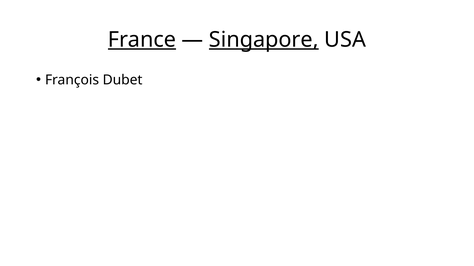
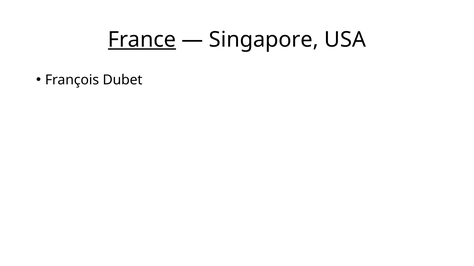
Singapore underline: present -> none
